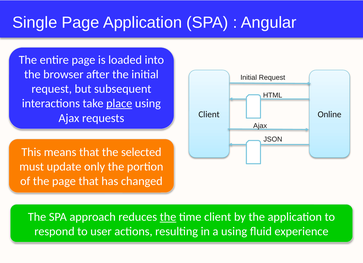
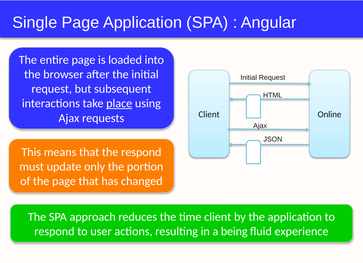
the selected: selected -> respond
the at (168, 217) underline: present -> none
a using: using -> being
